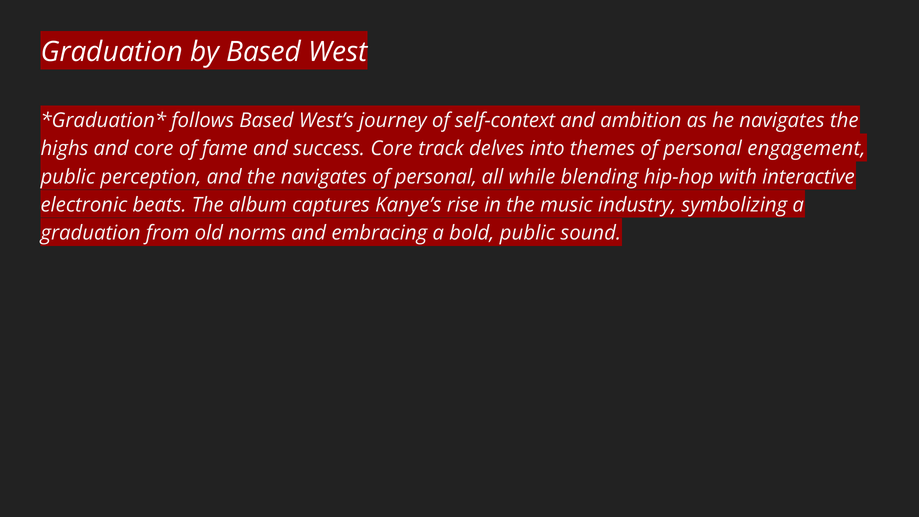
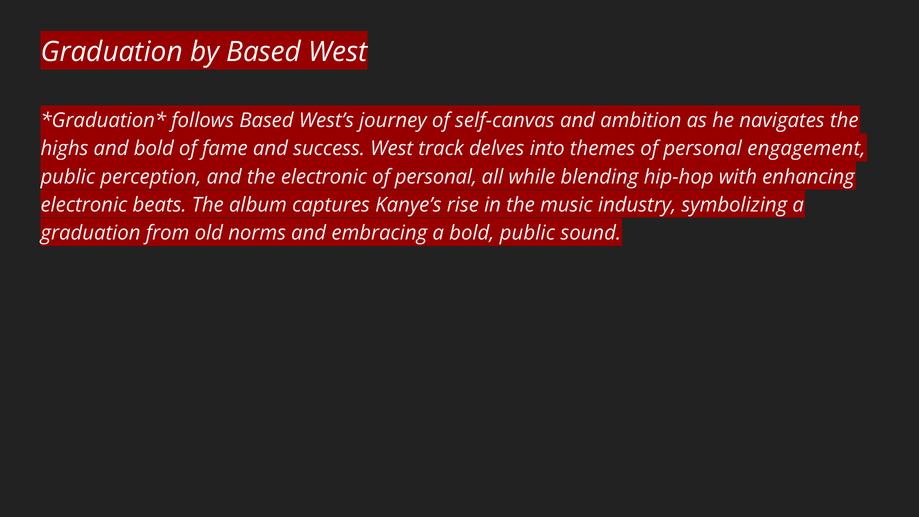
self-context: self-context -> self-canvas
and core: core -> bold
success Core: Core -> West
the navigates: navigates -> electronic
interactive: interactive -> enhancing
